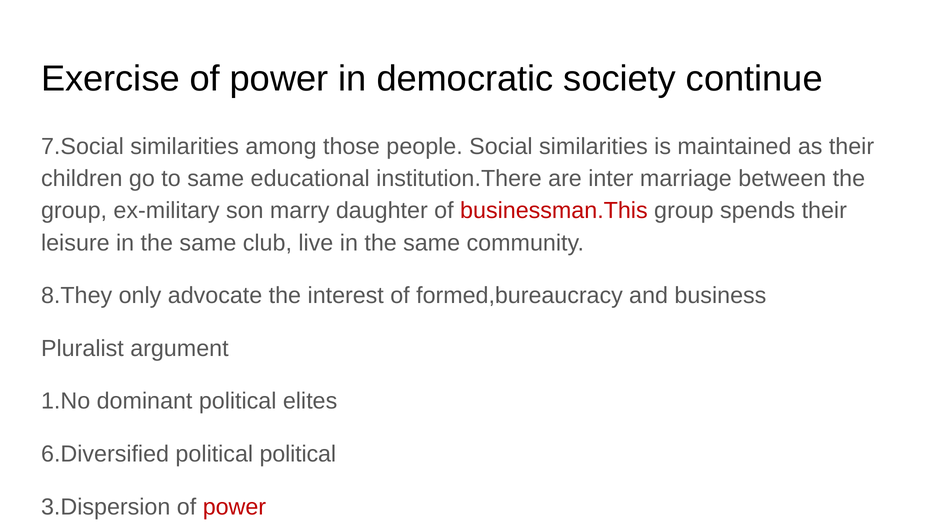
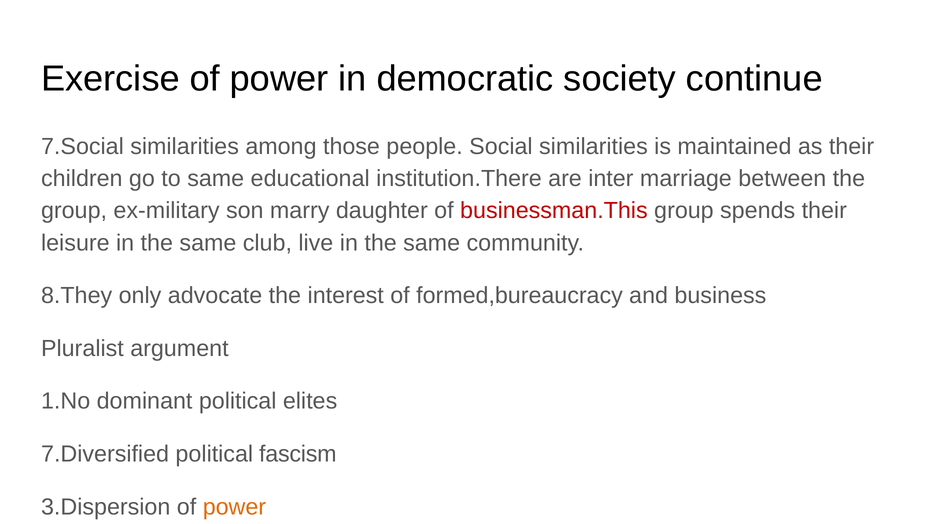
6.Diversified: 6.Diversified -> 7.Diversified
political political: political -> fascism
power at (234, 507) colour: red -> orange
